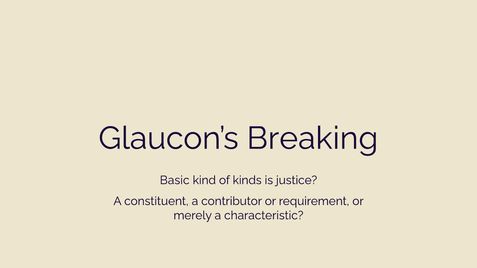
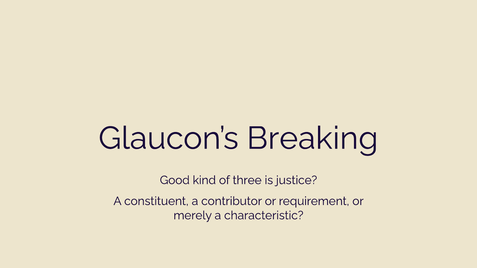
Basic: Basic -> Good
kinds: kinds -> three
